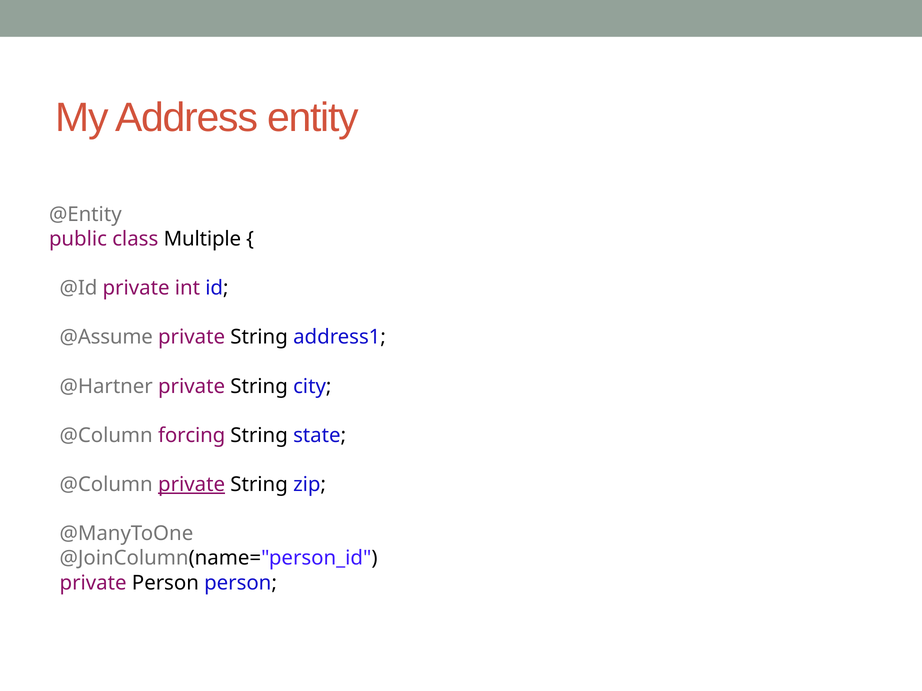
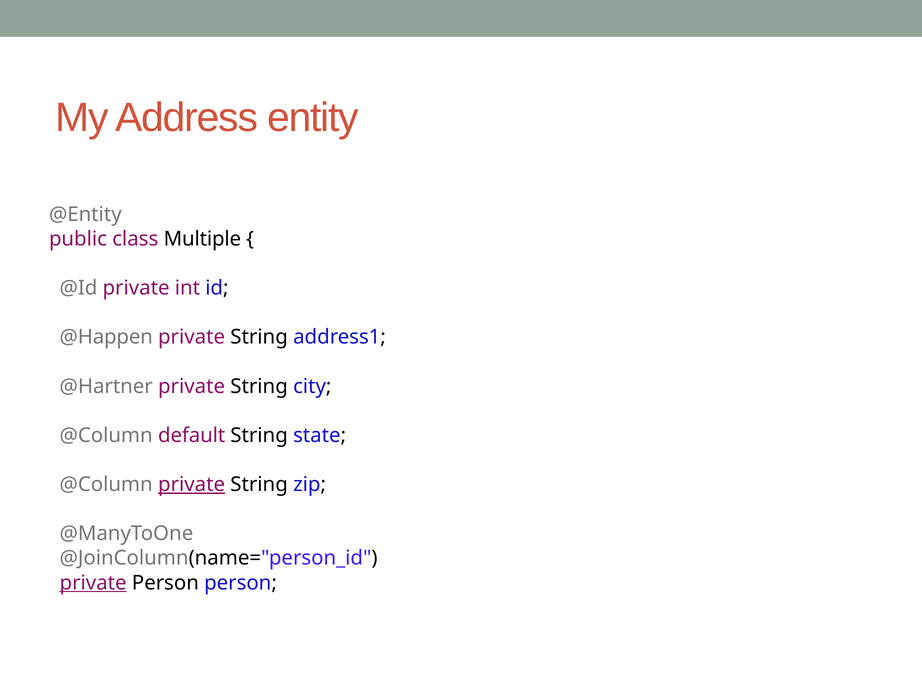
@Assume: @Assume -> @Happen
forcing: forcing -> default
private at (93, 583) underline: none -> present
